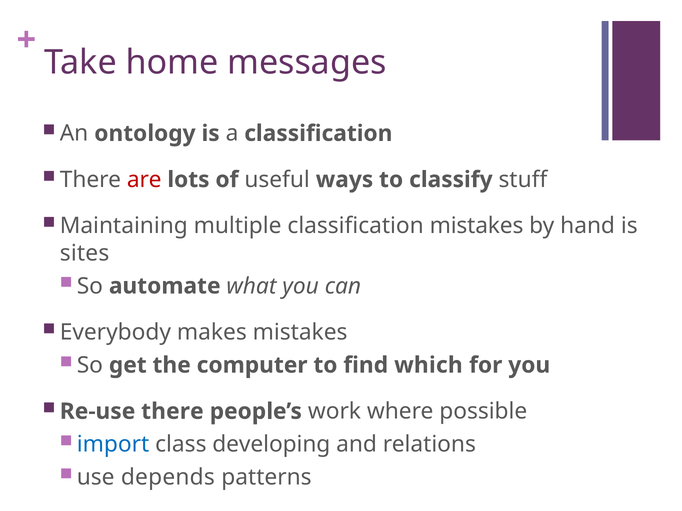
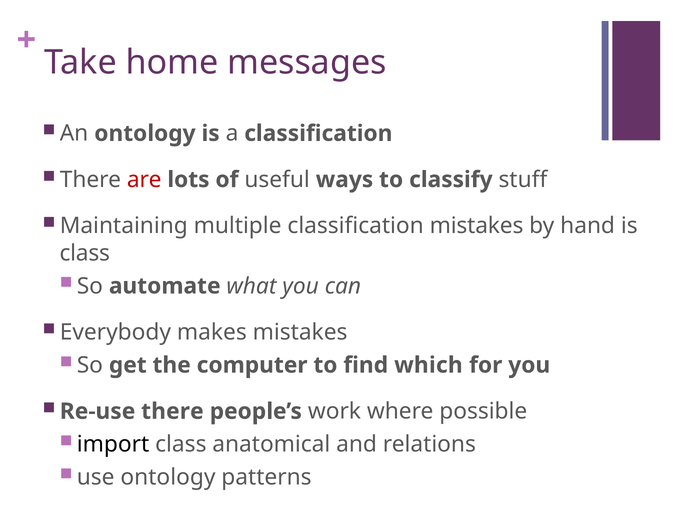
sites at (85, 253): sites -> class
import colour: blue -> black
developing: developing -> anatomical
use depends: depends -> ontology
